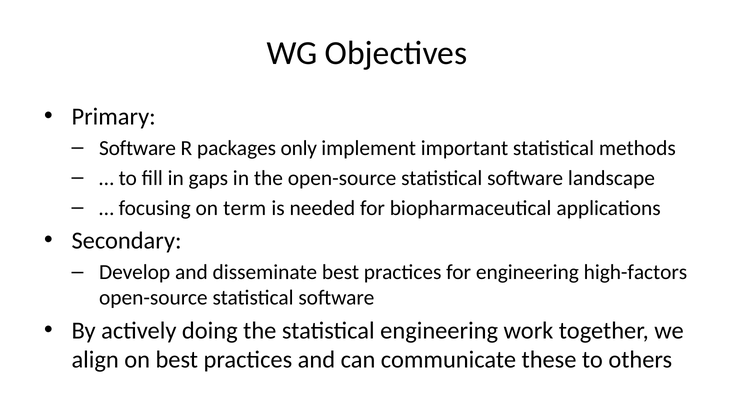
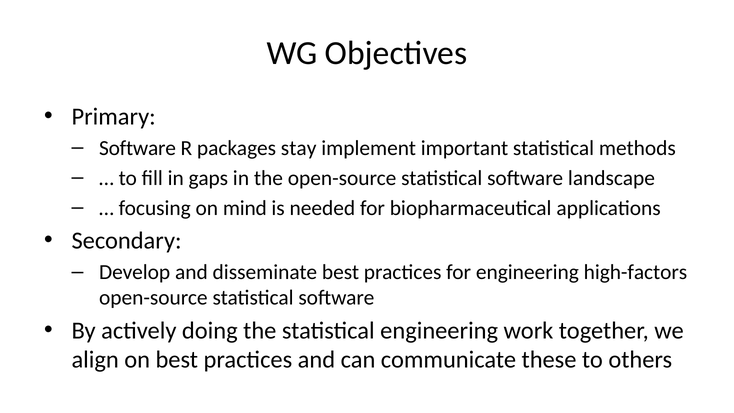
only: only -> stay
term: term -> mind
